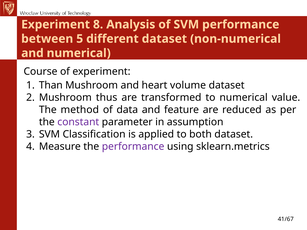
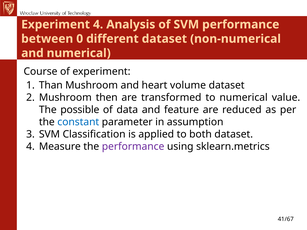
Experiment 8: 8 -> 4
5: 5 -> 0
thus: thus -> then
method: method -> possible
constant colour: purple -> blue
